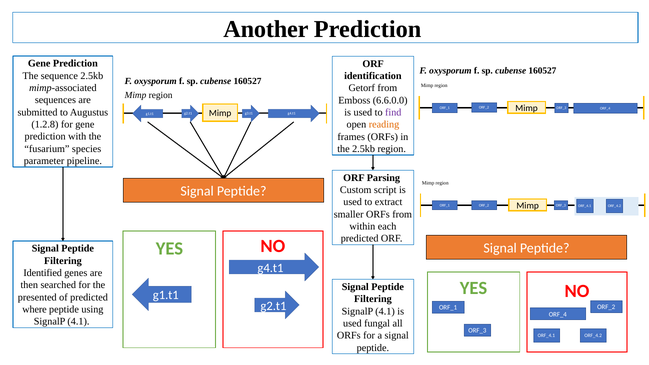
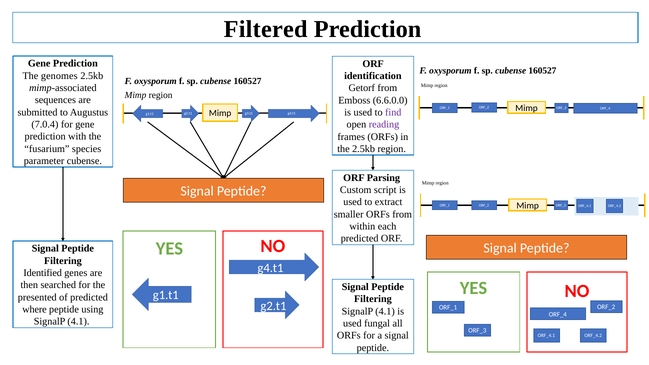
Another: Another -> Filtered
sequence: sequence -> genomes
1.2.8: 1.2.8 -> 7.0.4
reading colour: orange -> purple
parameter pipeline: pipeline -> cubense
